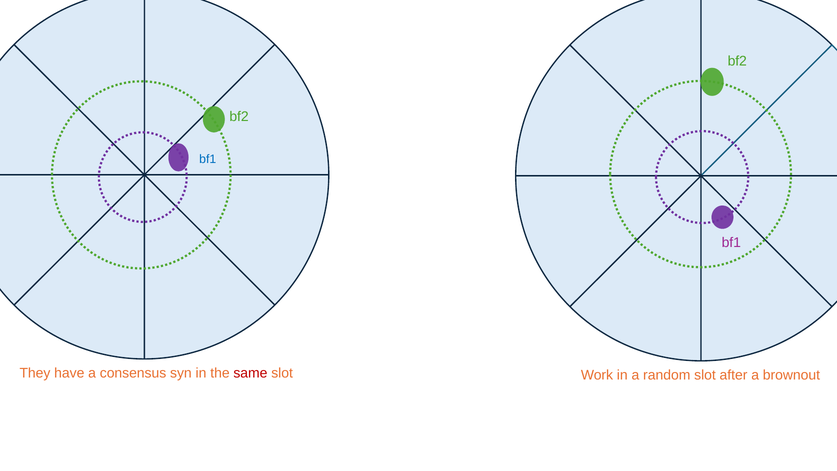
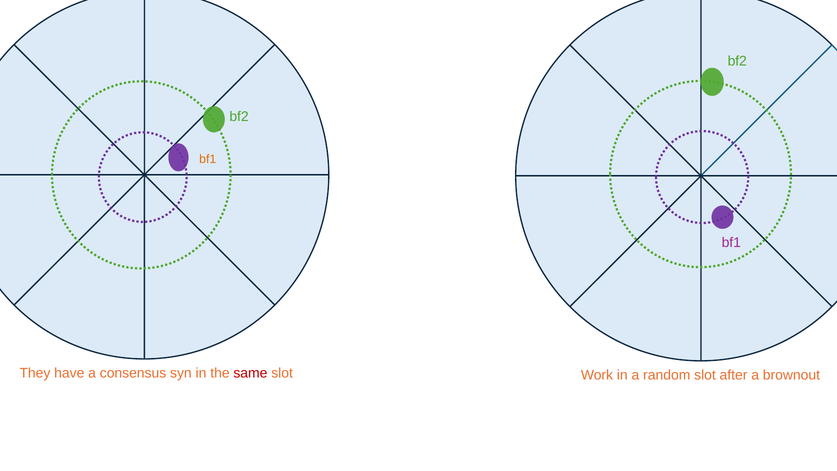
bf1 at (208, 159) colour: blue -> orange
